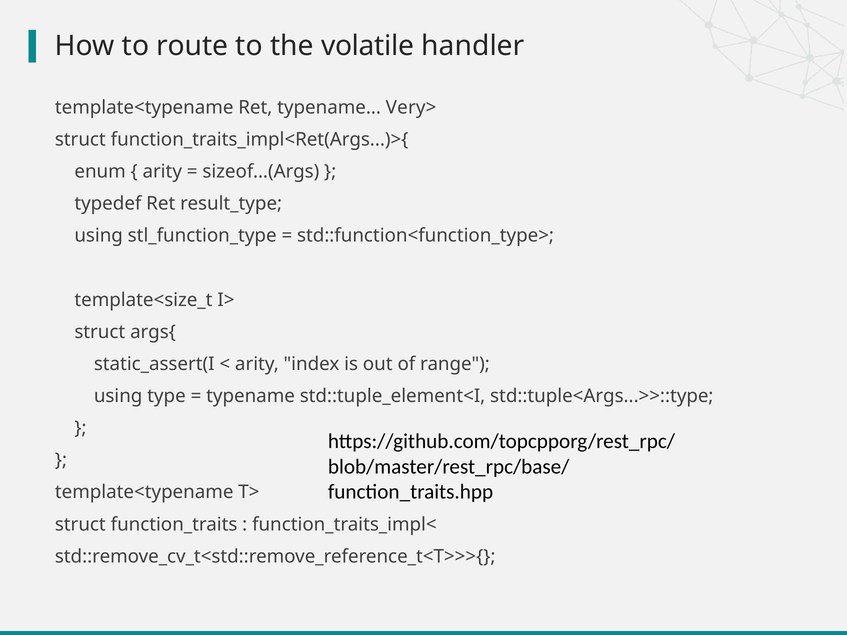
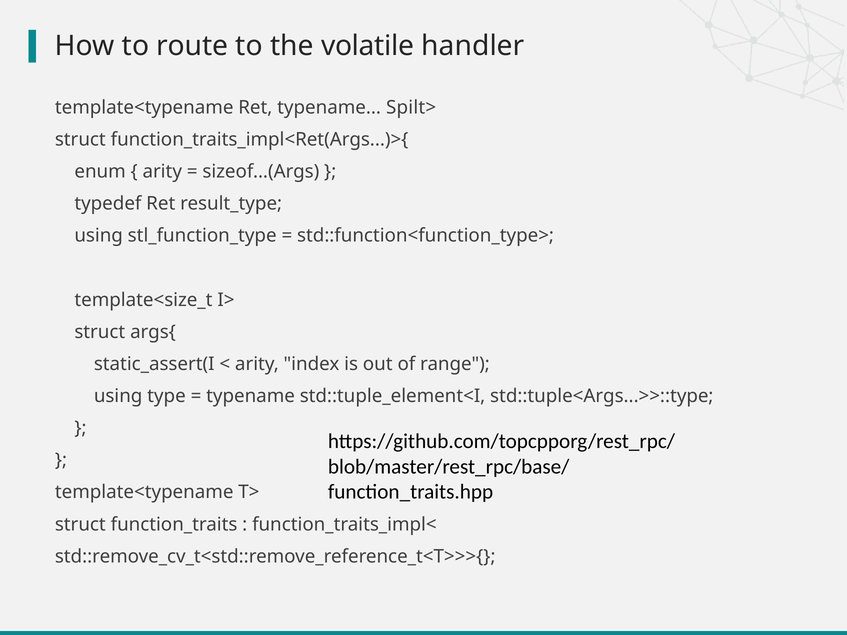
Very>: Very> -> Spilt>
